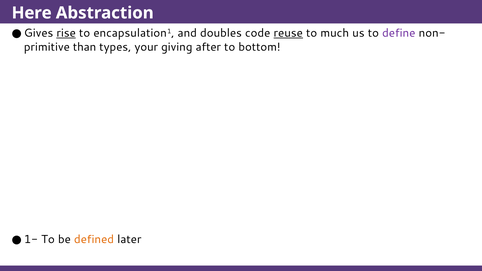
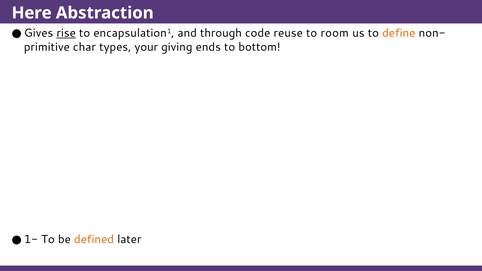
doubles: doubles -> through
reuse underline: present -> none
much: much -> room
define colour: purple -> orange
than: than -> char
after: after -> ends
